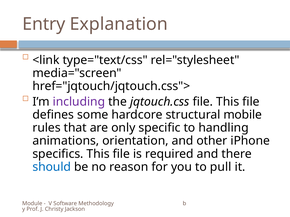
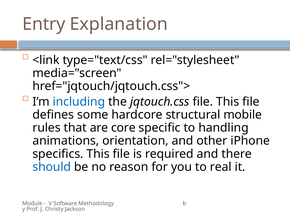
including colour: purple -> blue
only: only -> core
pull: pull -> real
